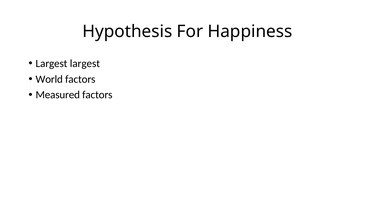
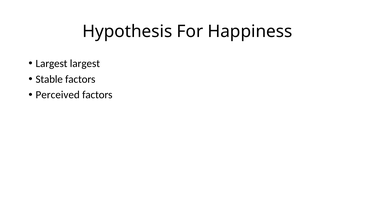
World: World -> Stable
Measured: Measured -> Perceived
